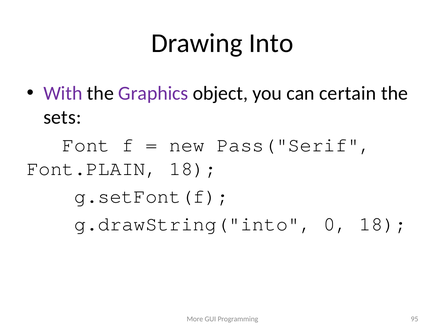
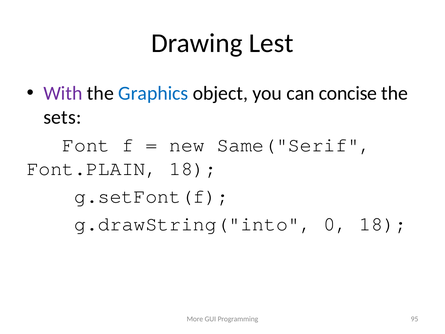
Into: Into -> Lest
Graphics colour: purple -> blue
certain: certain -> concise
Pass("Serif: Pass("Serif -> Same("Serif
